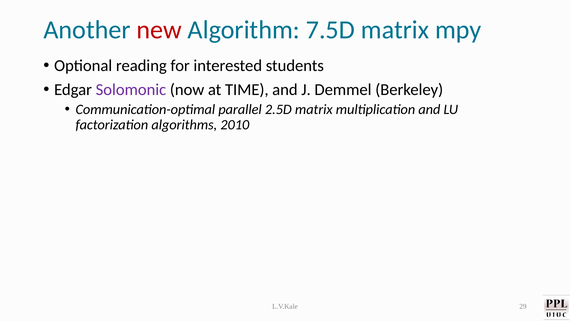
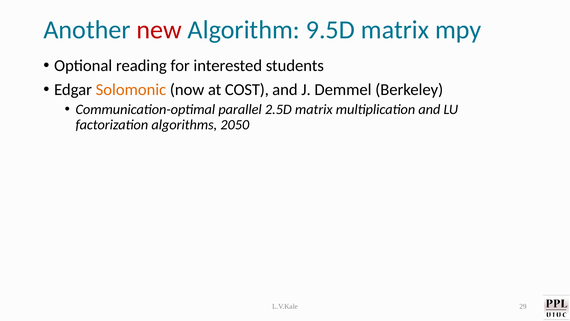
7.5D: 7.5D -> 9.5D
Solomonic colour: purple -> orange
TIME: TIME -> COST
2010: 2010 -> 2050
